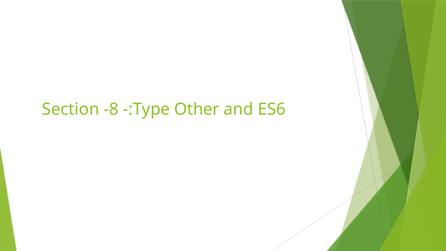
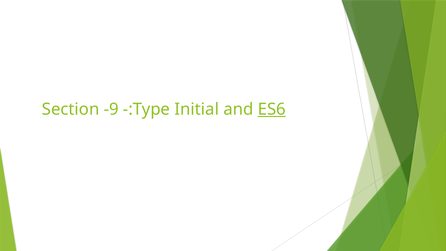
-8: -8 -> -9
Other: Other -> Initial
ES6 underline: none -> present
